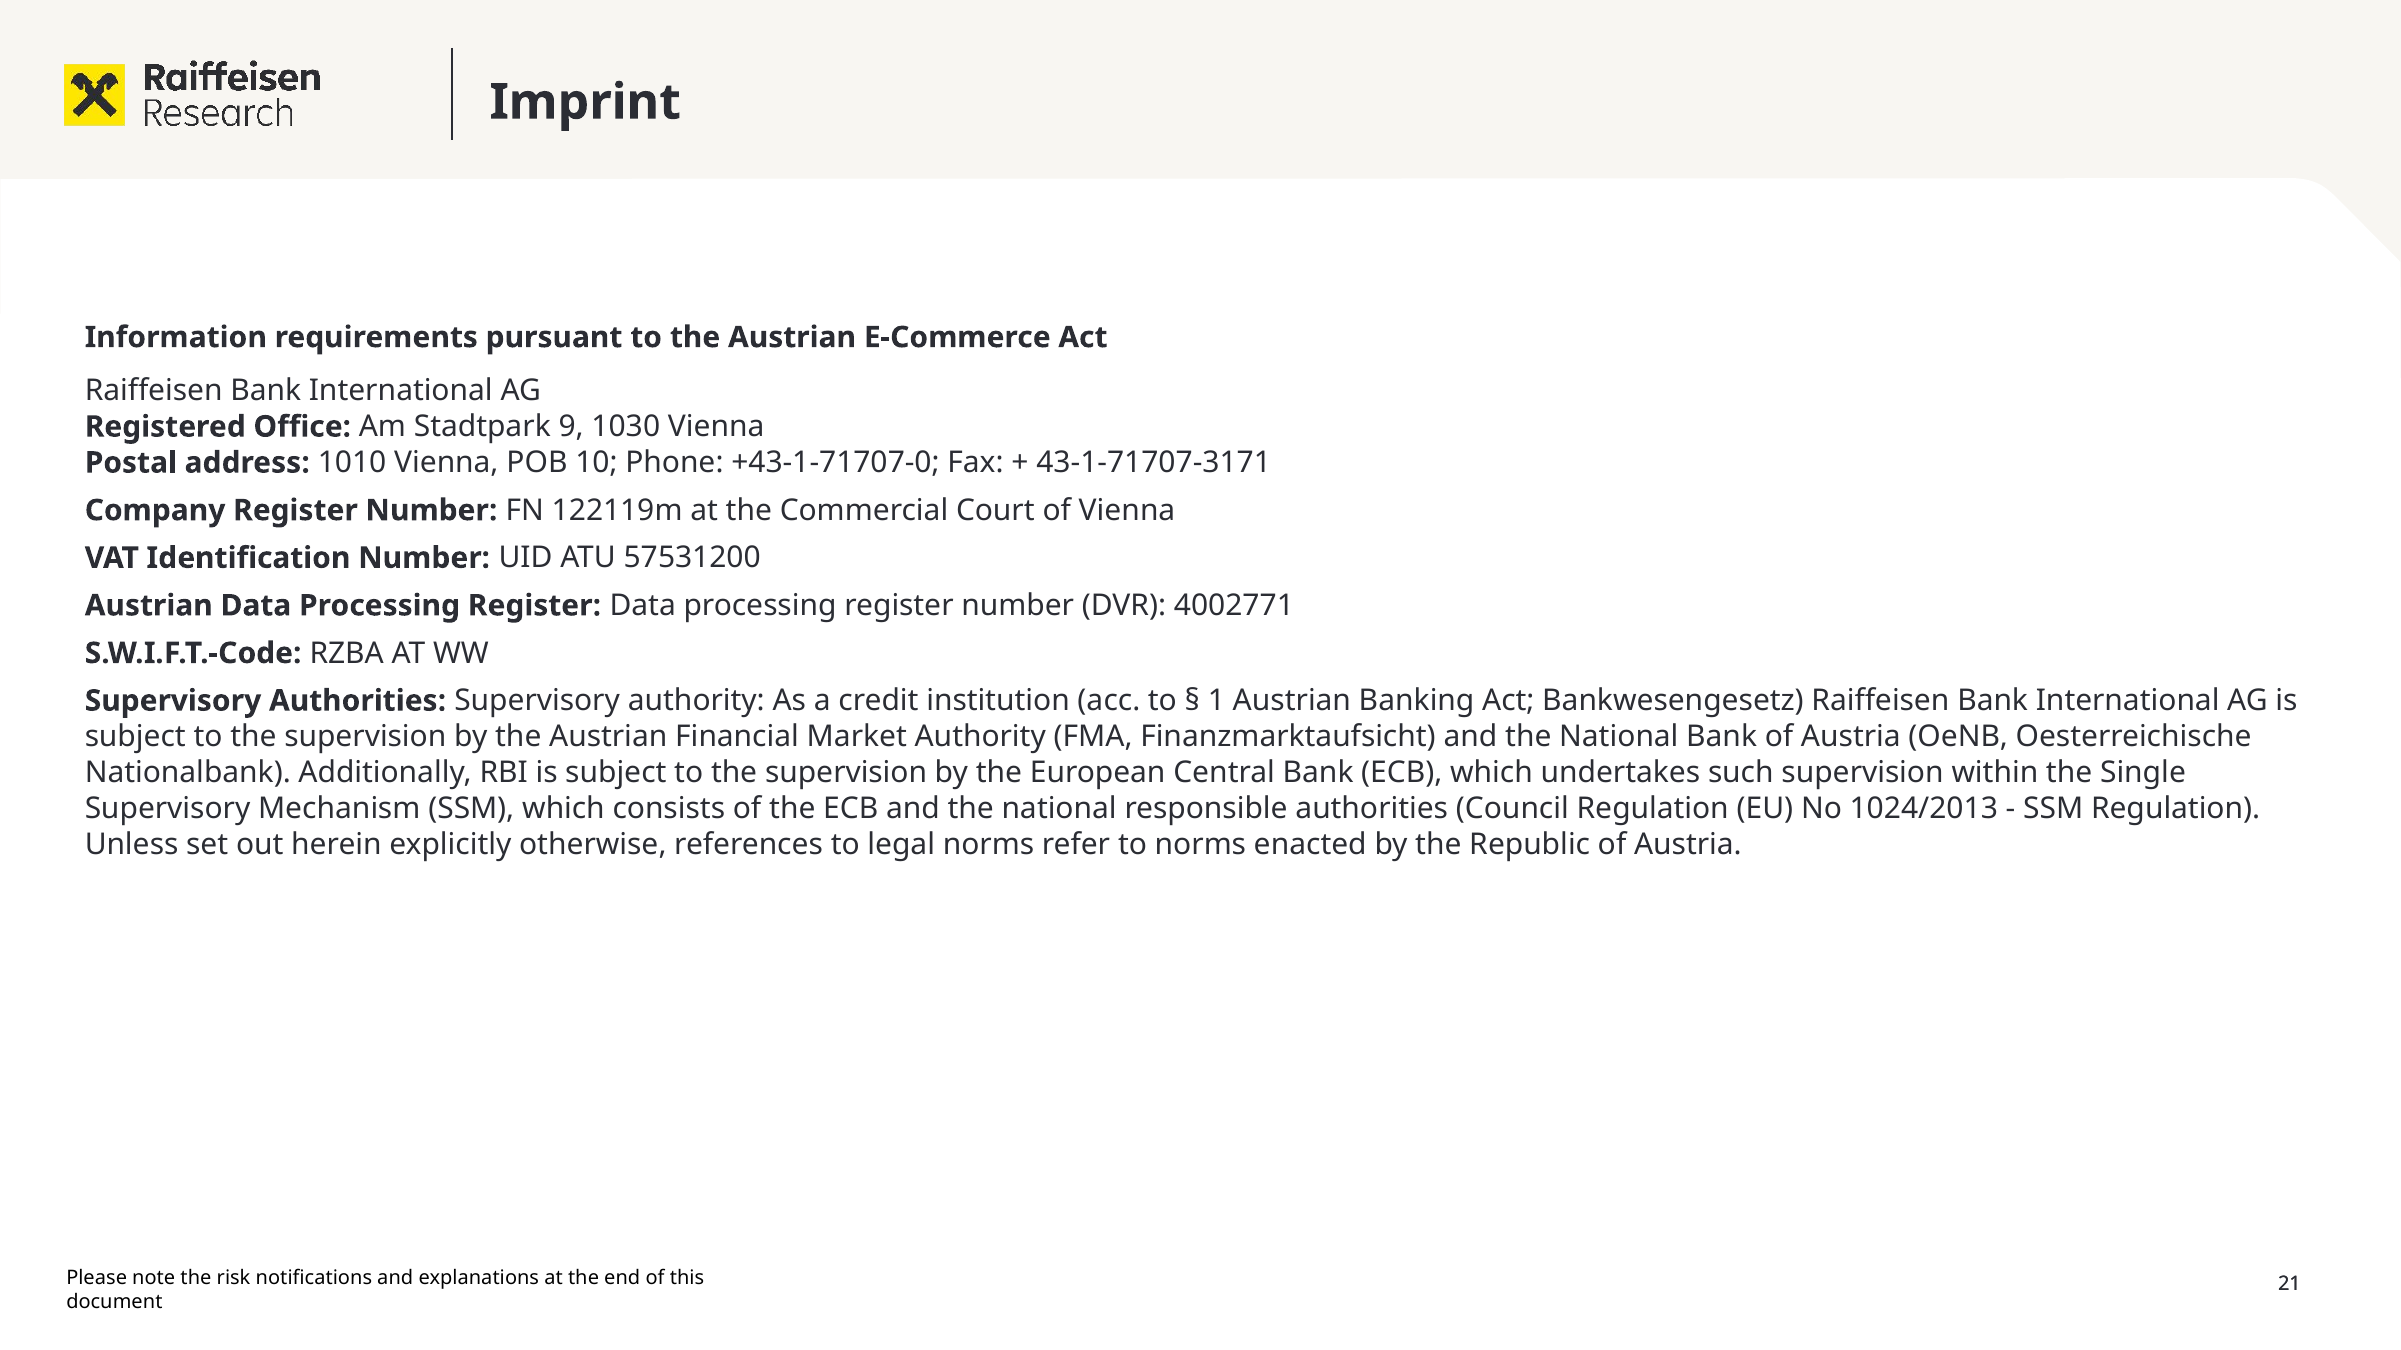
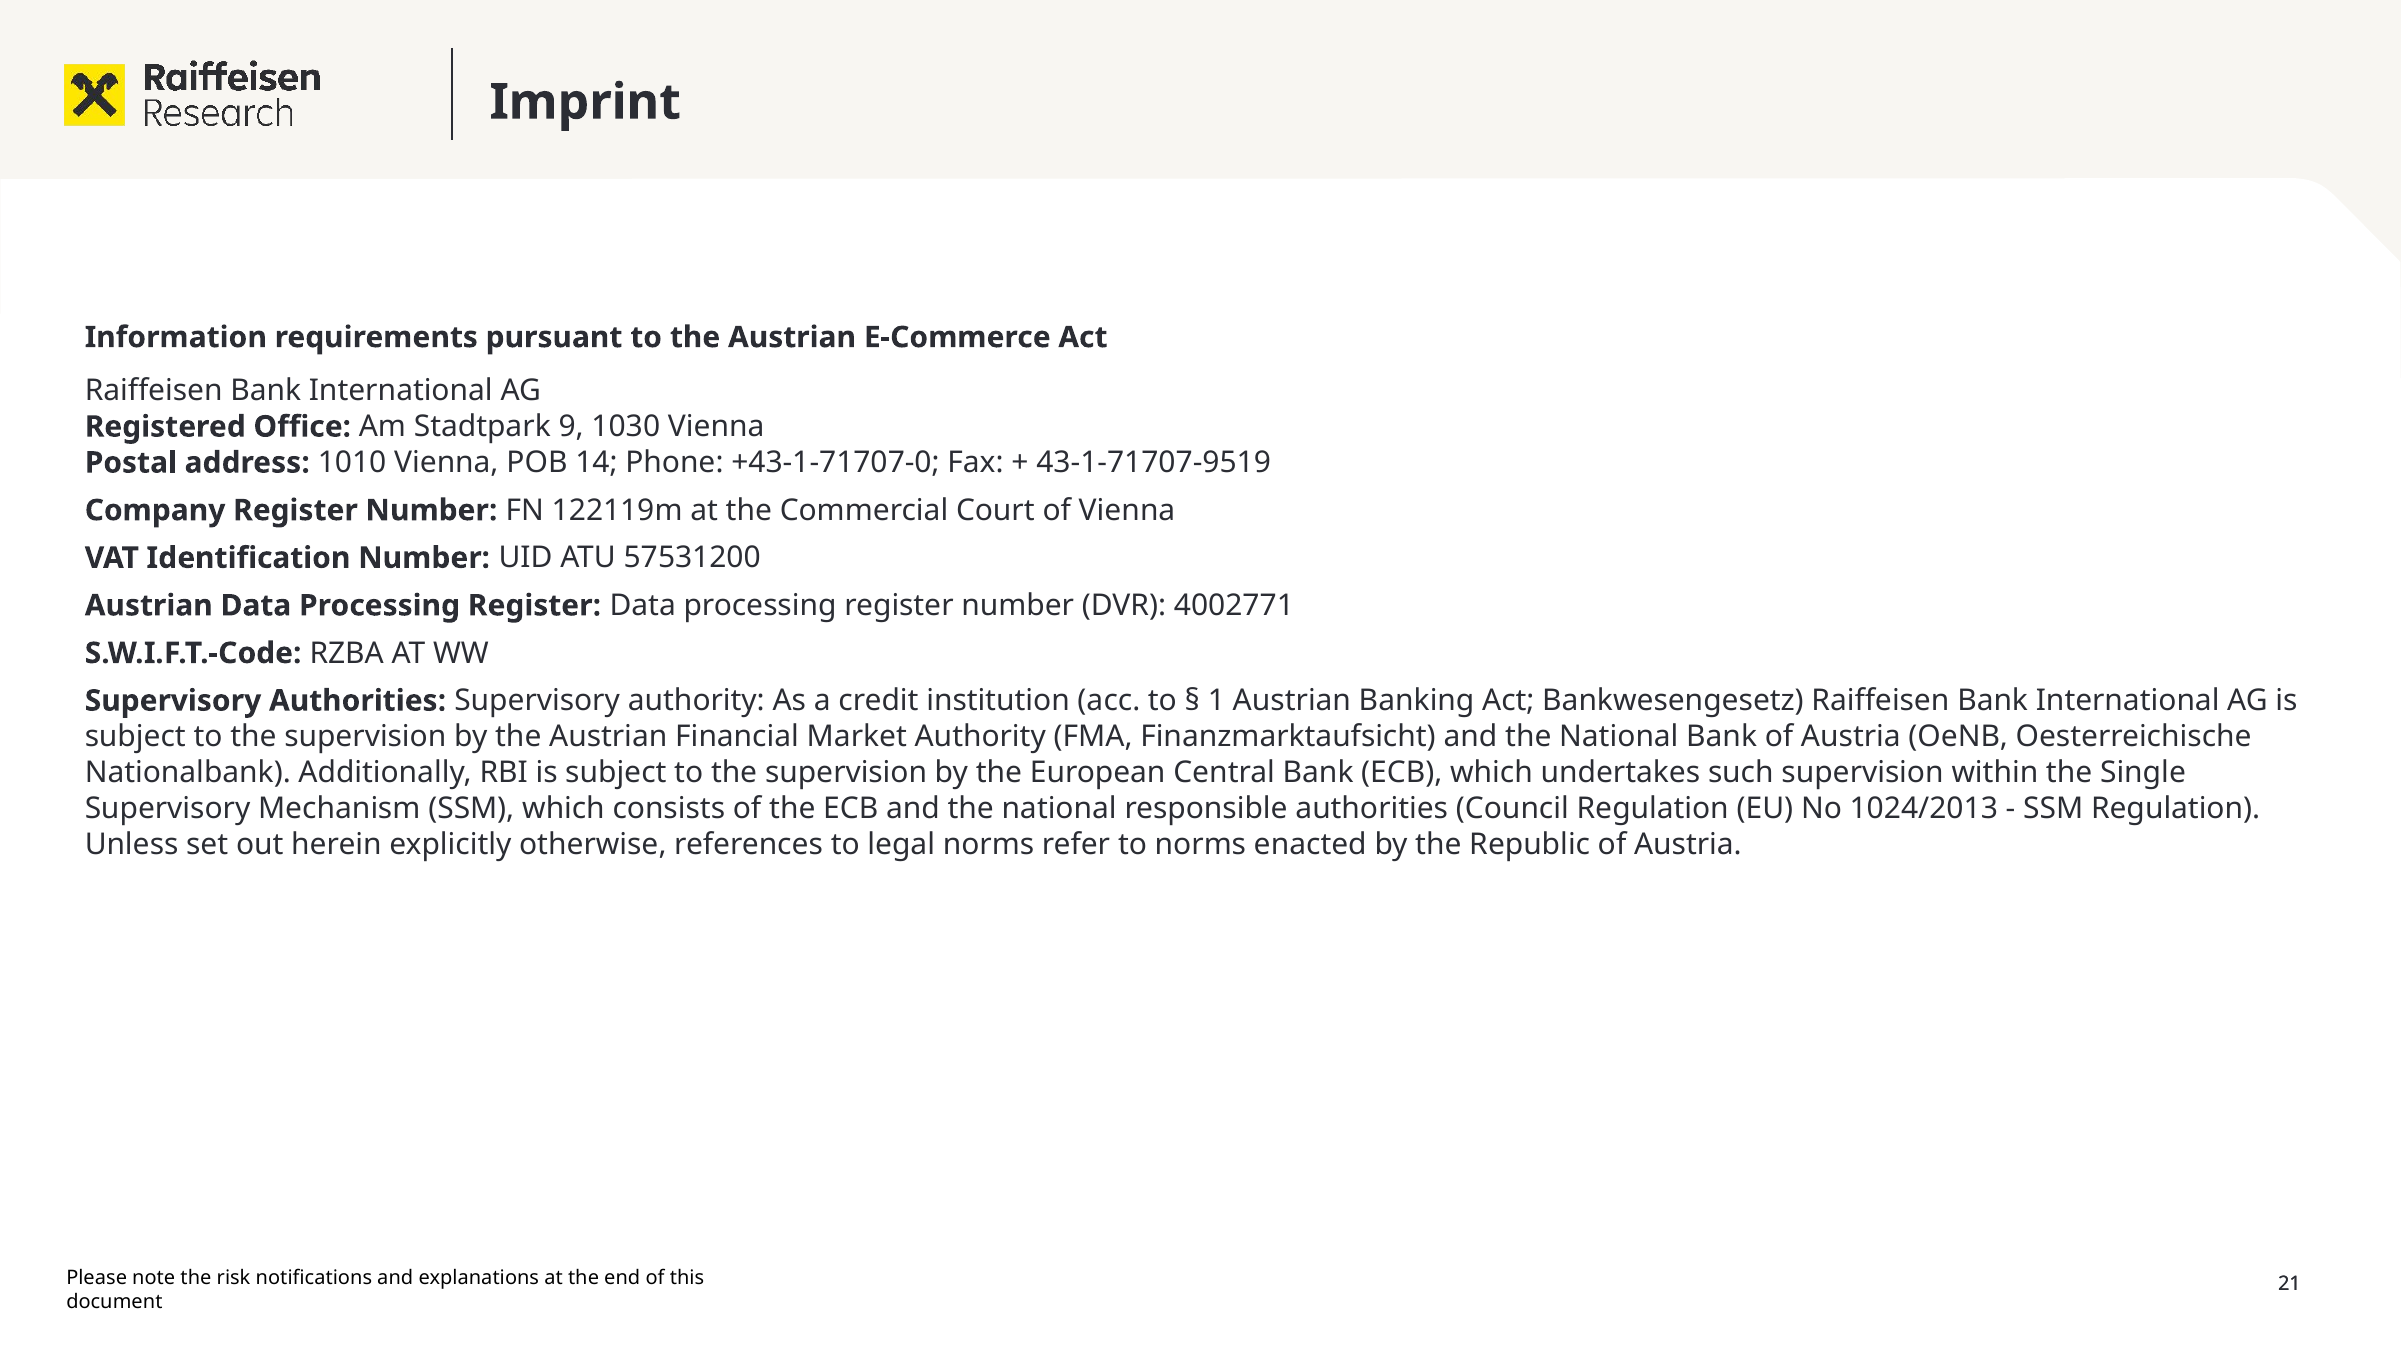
10: 10 -> 14
43-1-71707-3171: 43-1-71707-3171 -> 43-1-71707-9519
